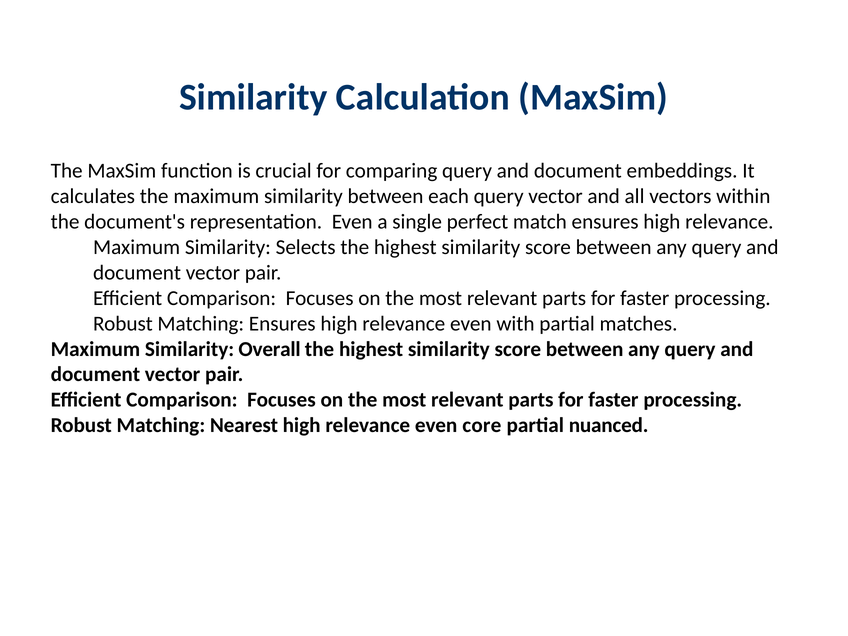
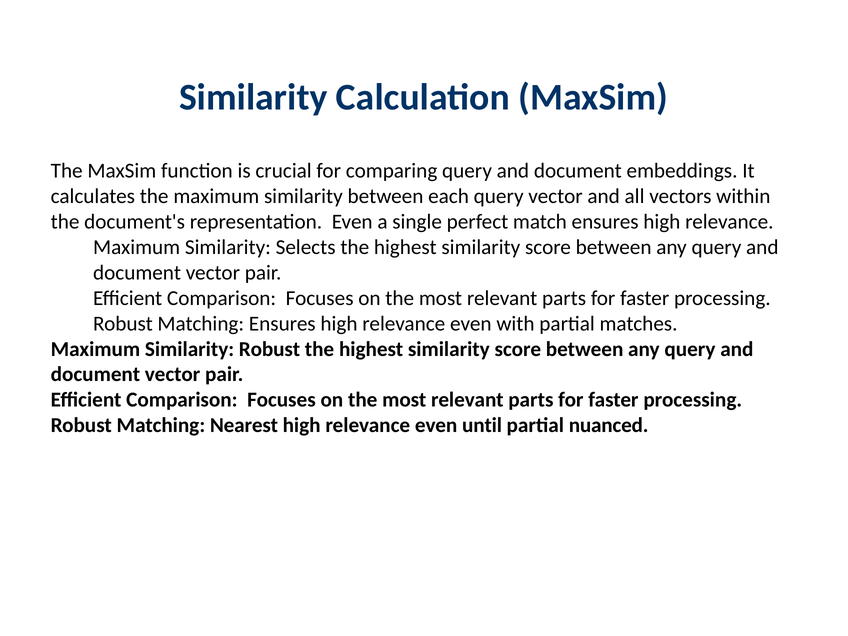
Similarity Overall: Overall -> Robust
core: core -> until
